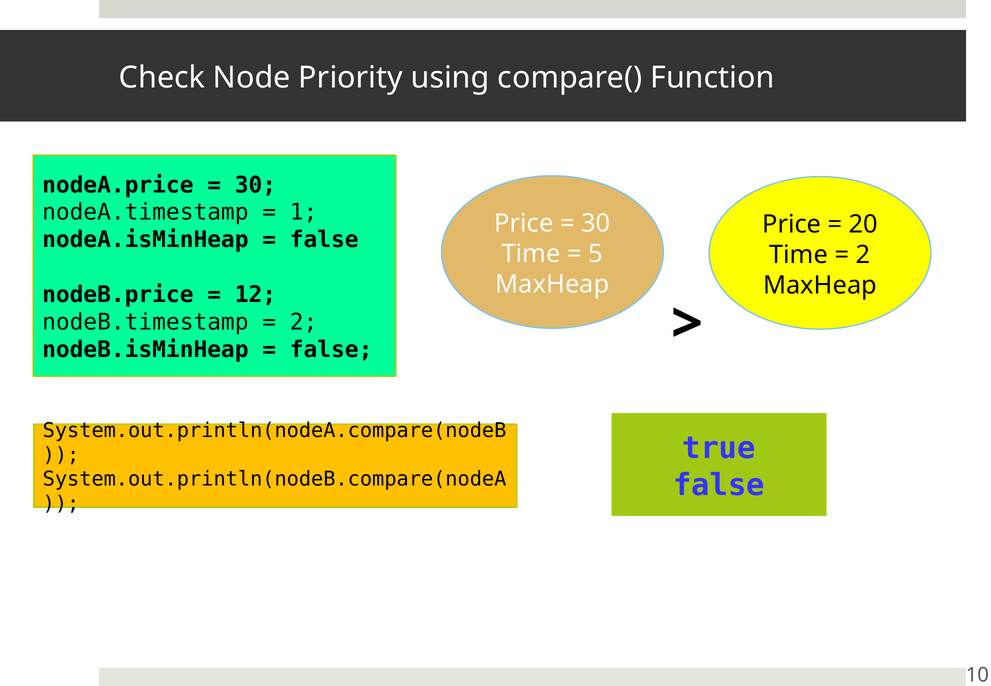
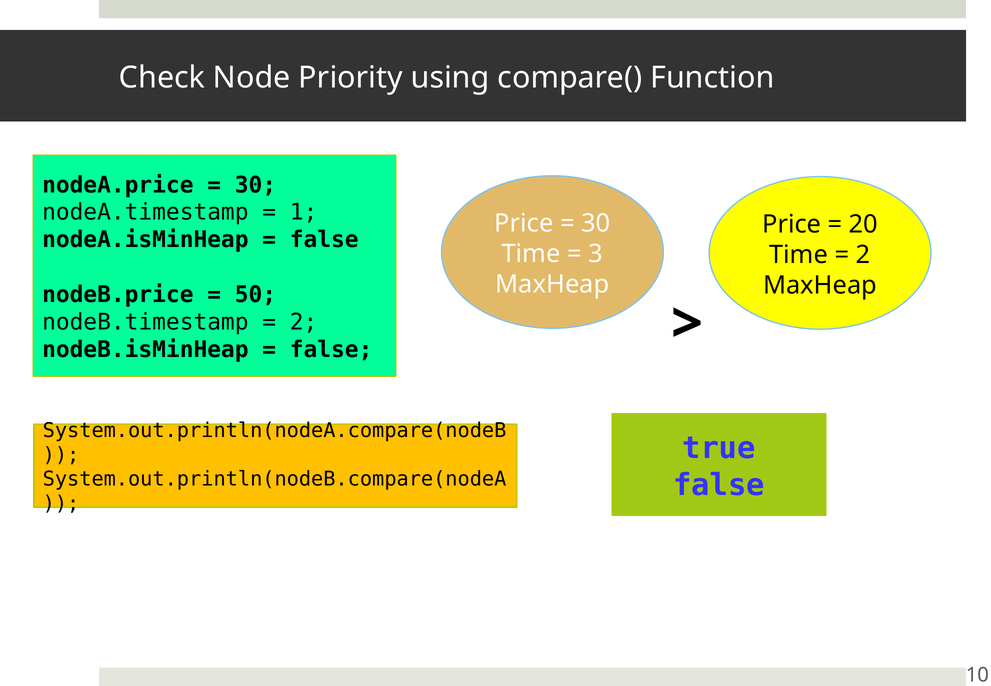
5: 5 -> 3
12: 12 -> 50
